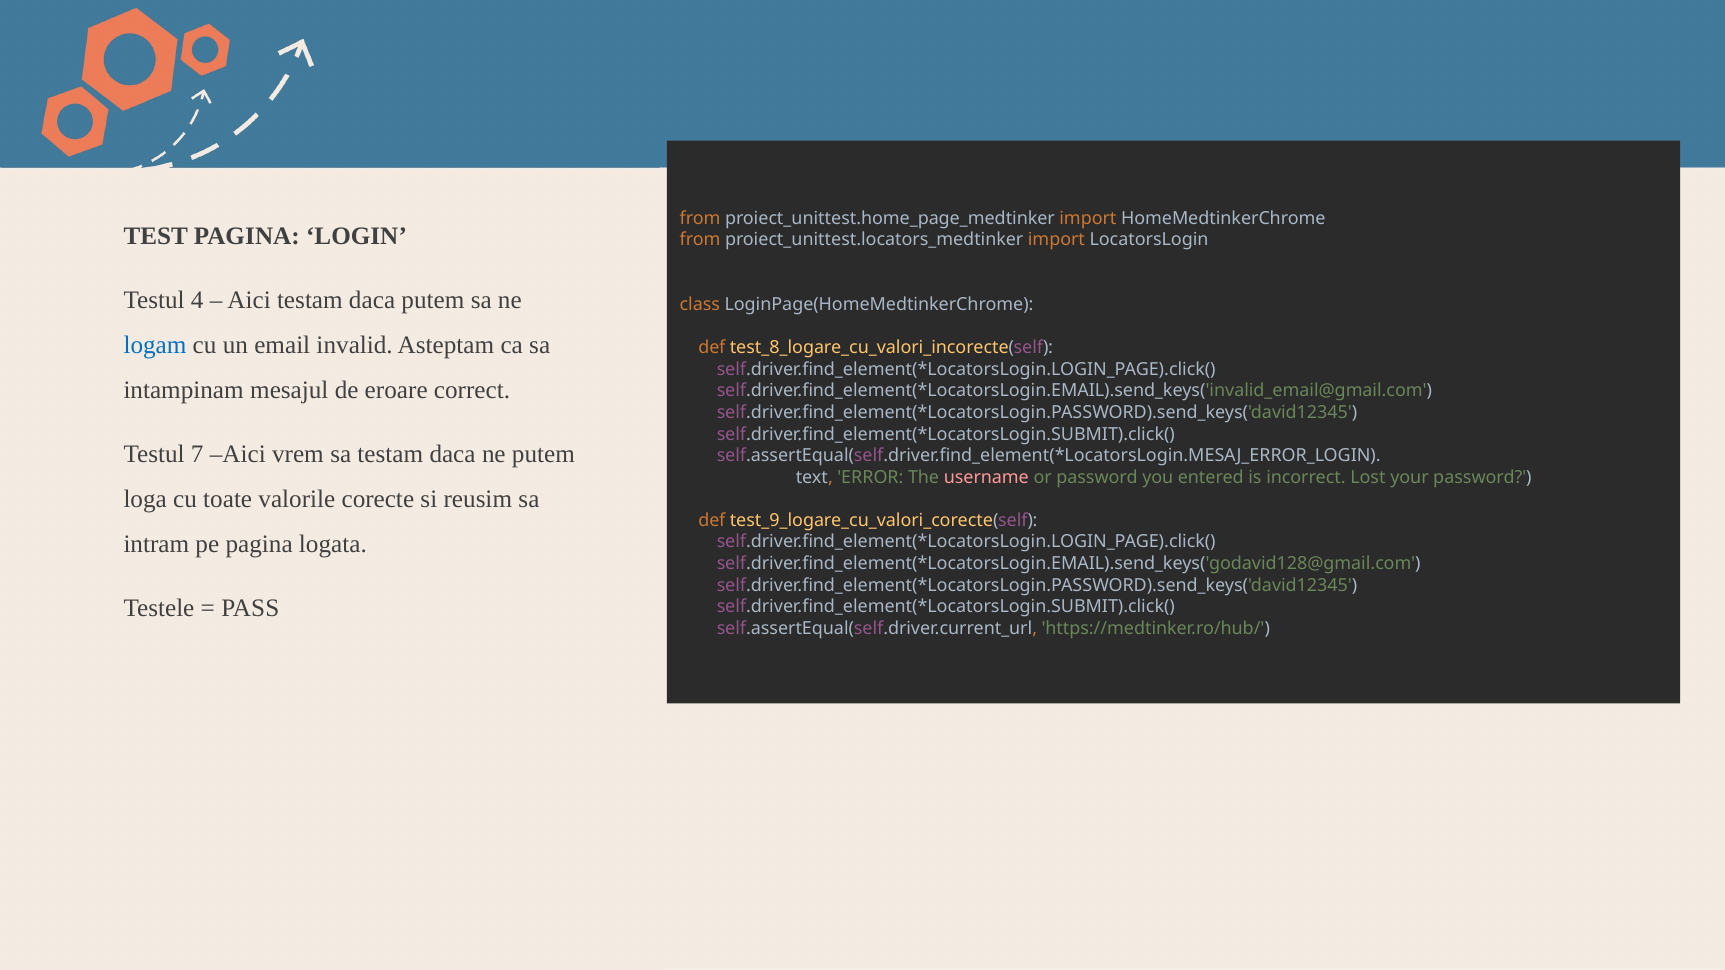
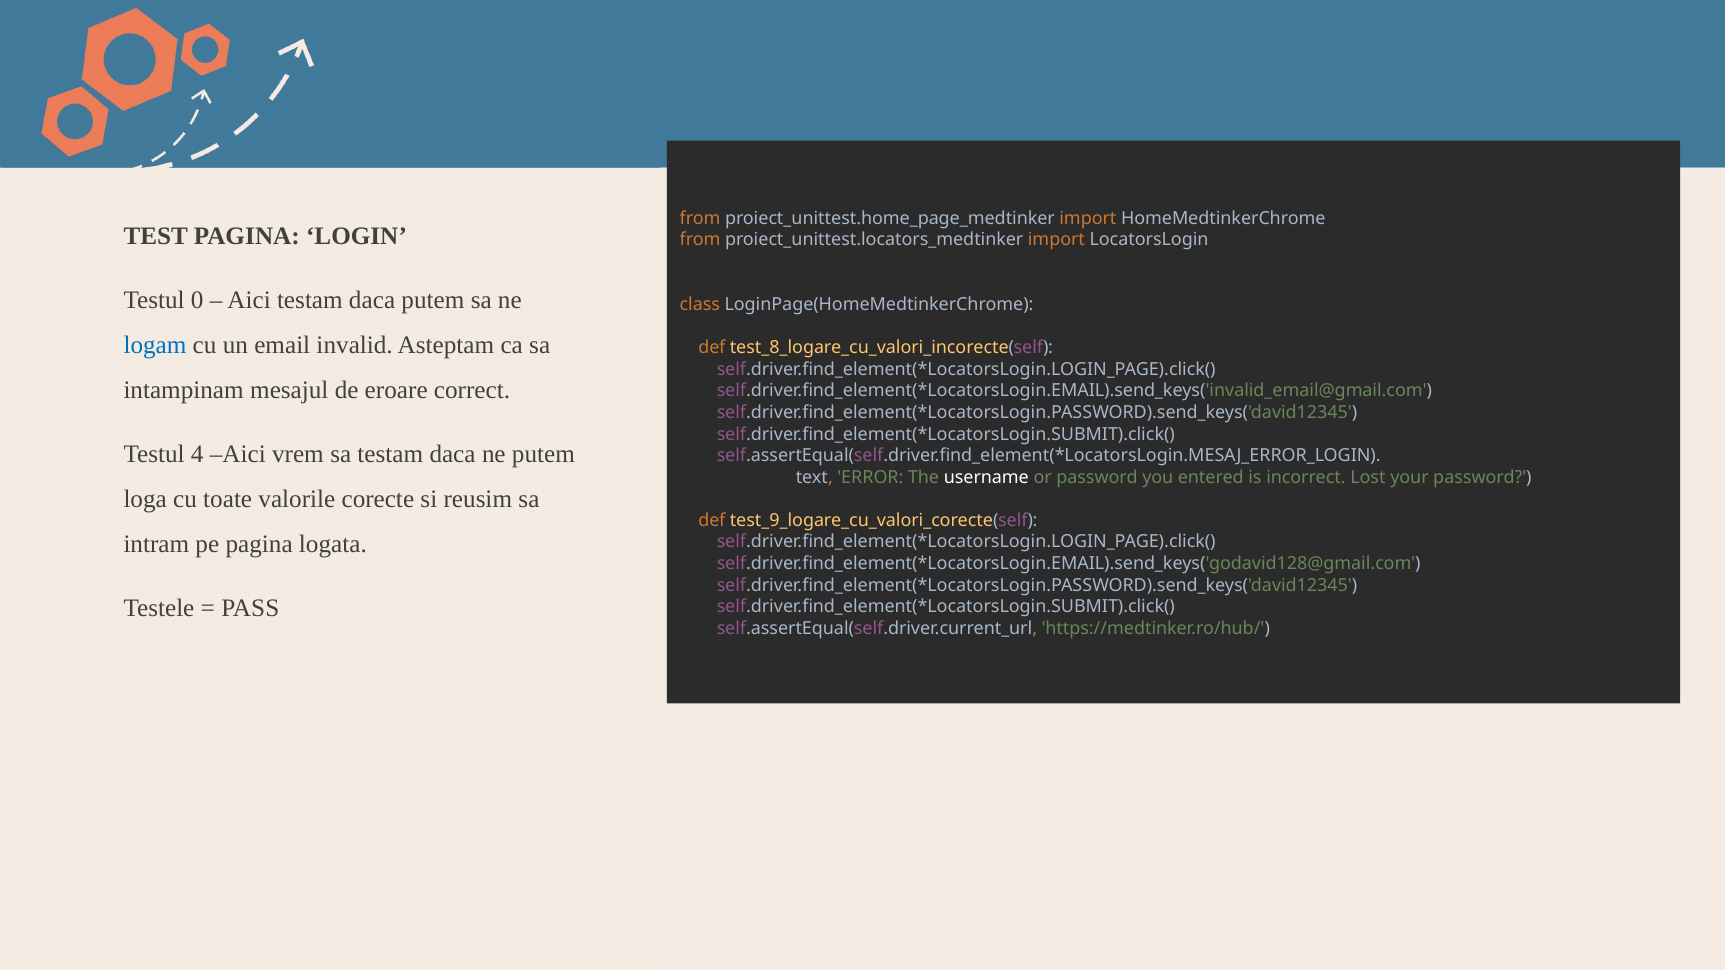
4: 4 -> 0
7: 7 -> 4
username colour: pink -> white
